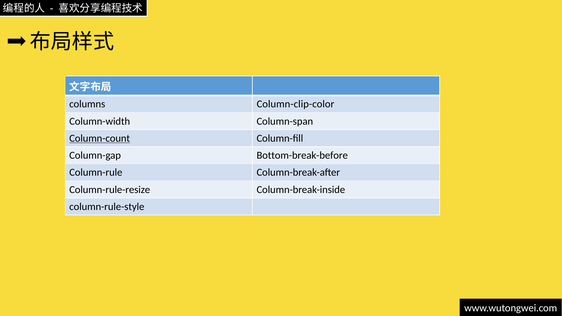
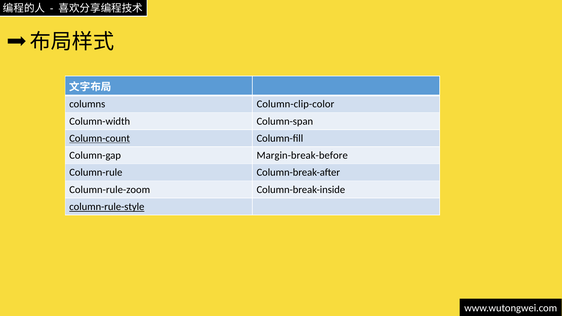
Bottom-break-before: Bottom-break-before -> Margin-break-before
Column-rule-resize: Column-rule-resize -> Column-rule-zoom
column-rule-style underline: none -> present
